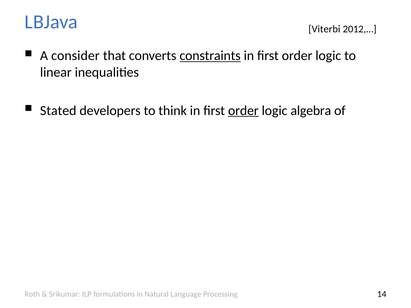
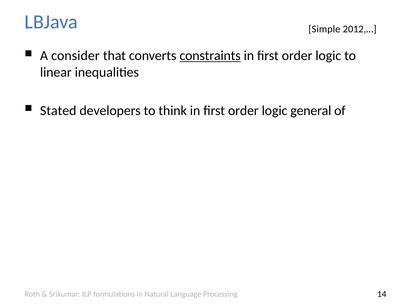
Viterbi: Viterbi -> Simple
order at (243, 111) underline: present -> none
algebra: algebra -> general
